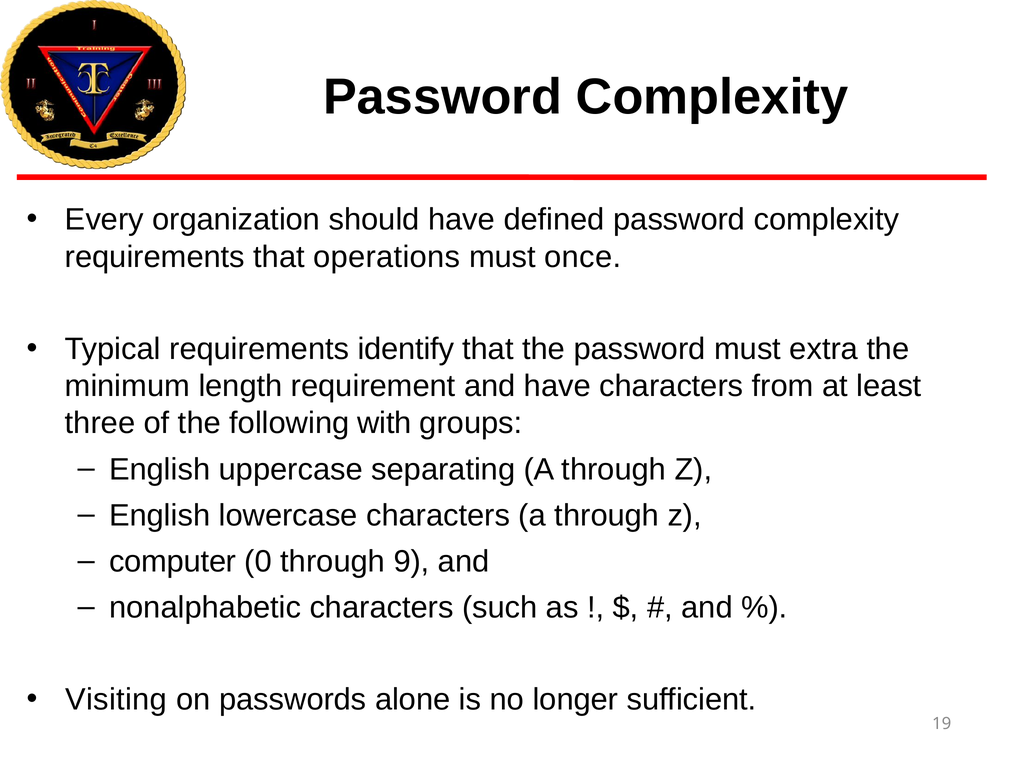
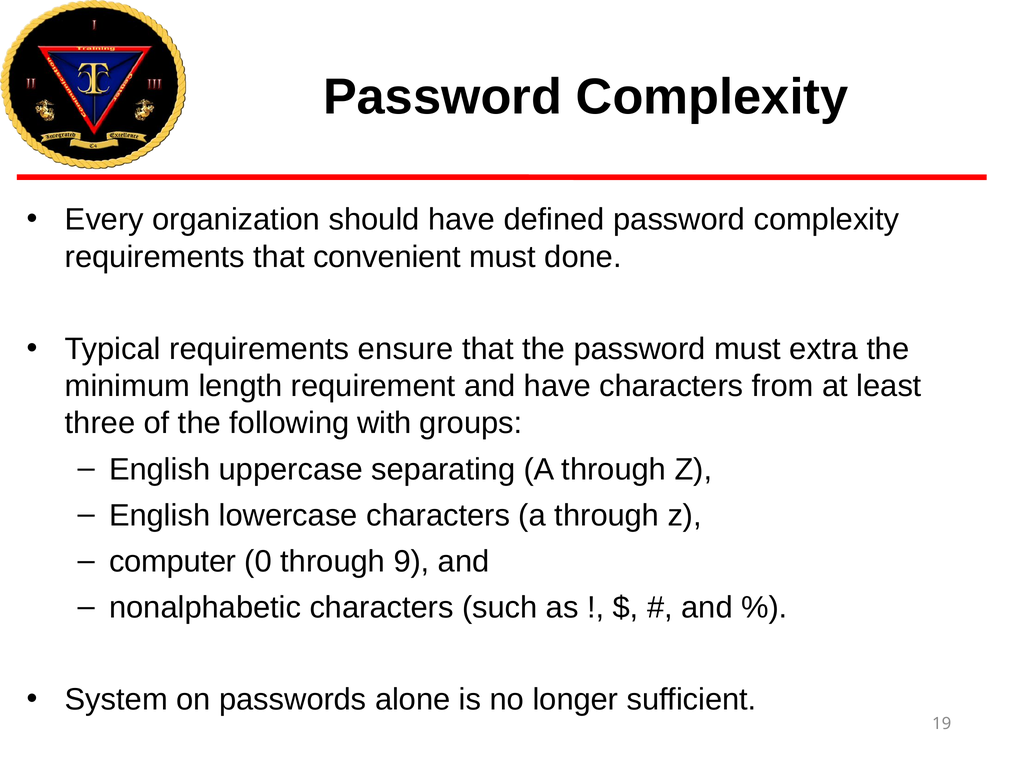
operations: operations -> convenient
once: once -> done
identify: identify -> ensure
Visiting: Visiting -> System
